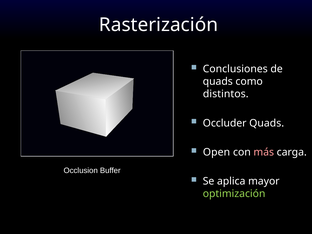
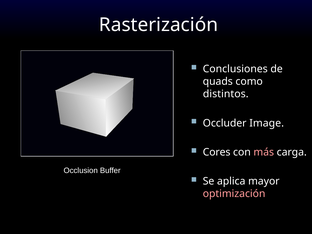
Occluder Quads: Quads -> Image
Open: Open -> Cores
optimización colour: light green -> pink
